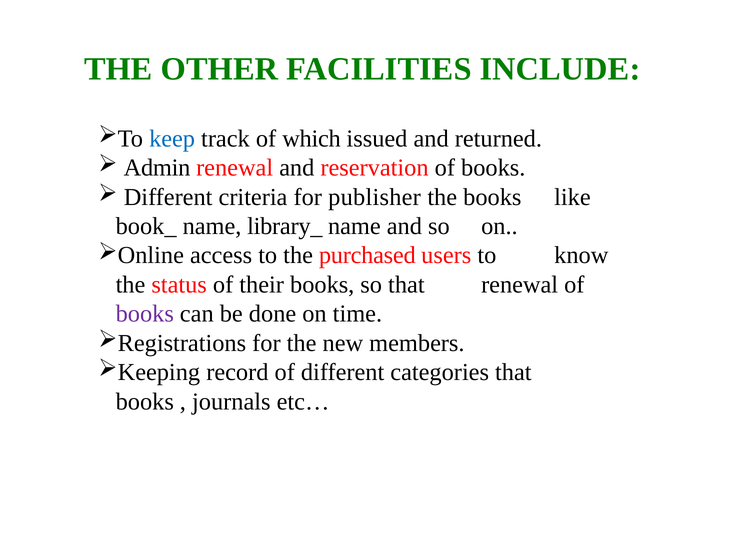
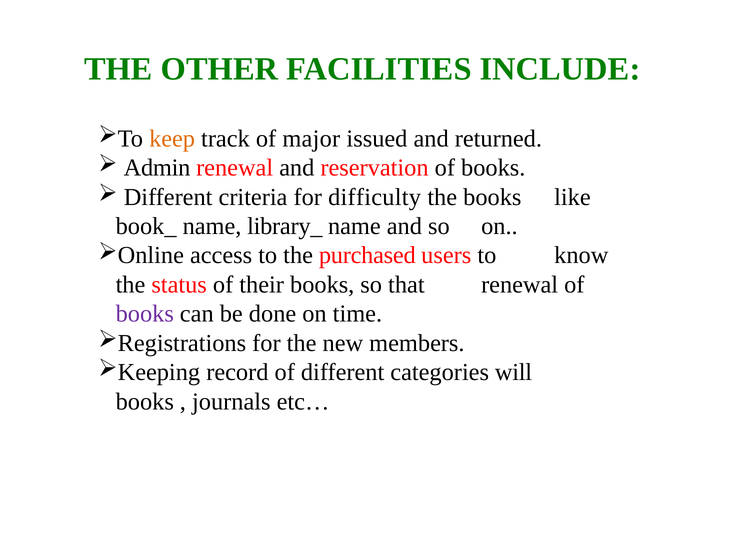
keep colour: blue -> orange
which: which -> major
publisher: publisher -> difficulty
categories that: that -> will
